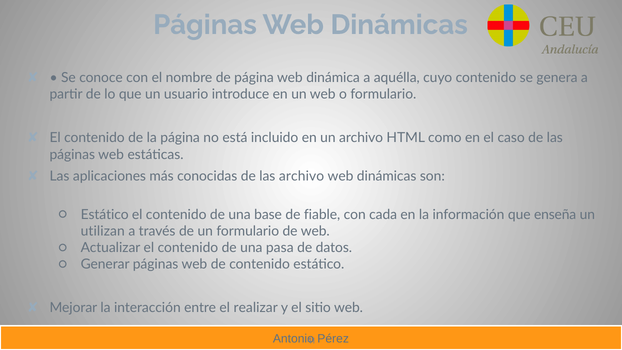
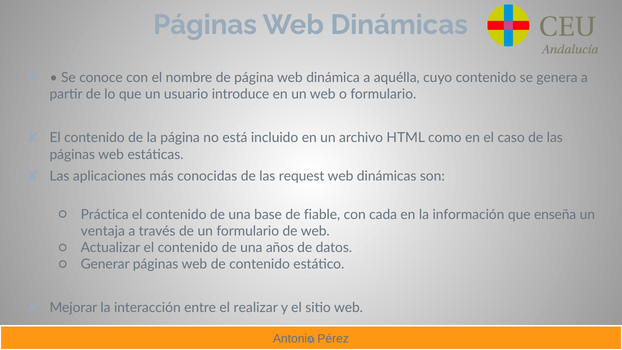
las archivo: archivo -> request
Estático at (105, 215): Estático -> Práctica
utilizan: utilizan -> ventaja
pasa: pasa -> años
